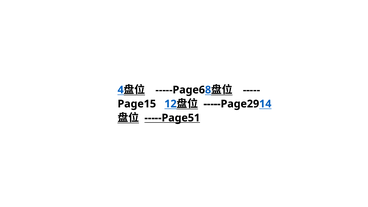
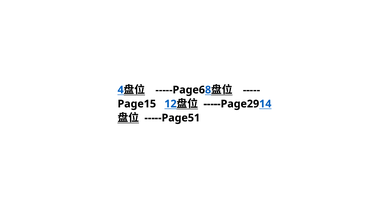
-----Page51 underline: present -> none
